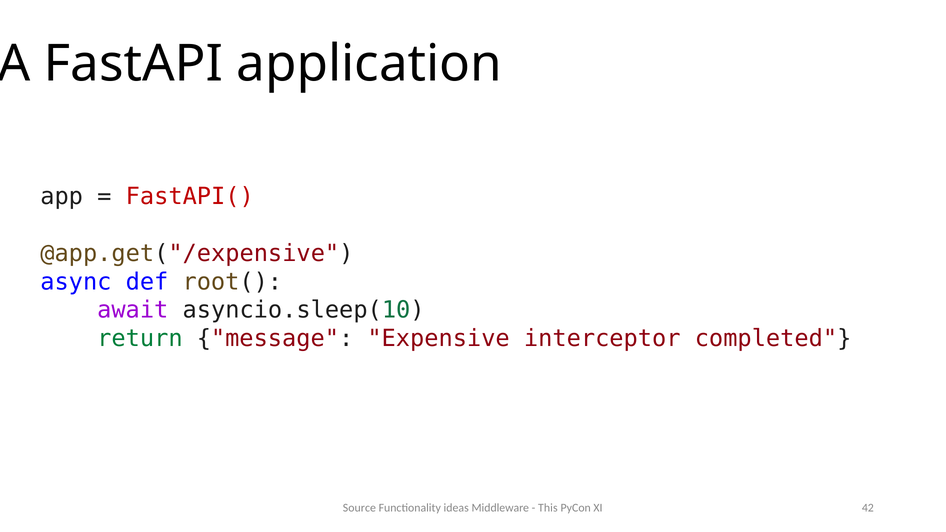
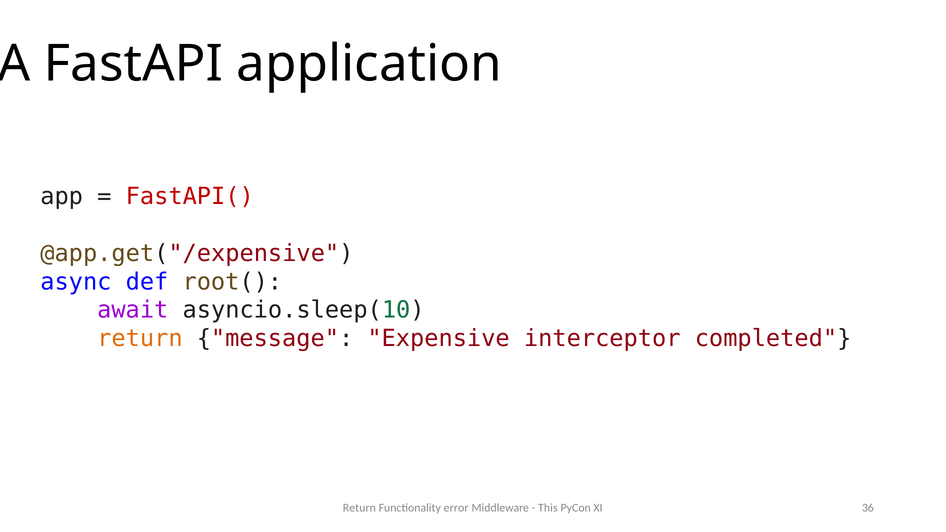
return at (140, 339) colour: green -> orange
Source at (359, 508): Source -> Return
ideas: ideas -> error
42: 42 -> 36
